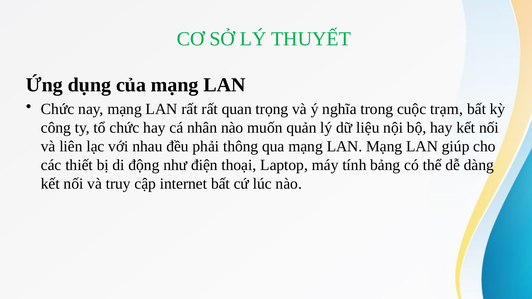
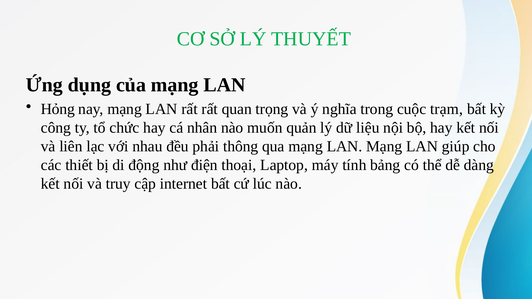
Chức at (58, 109): Chức -> Hỏng
